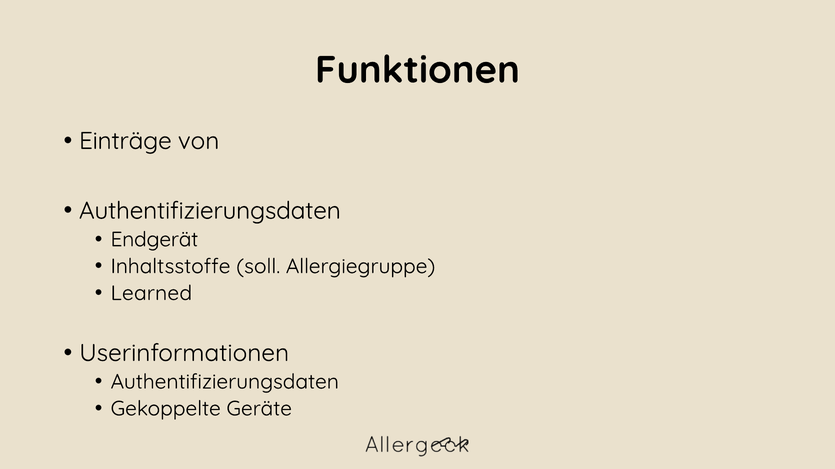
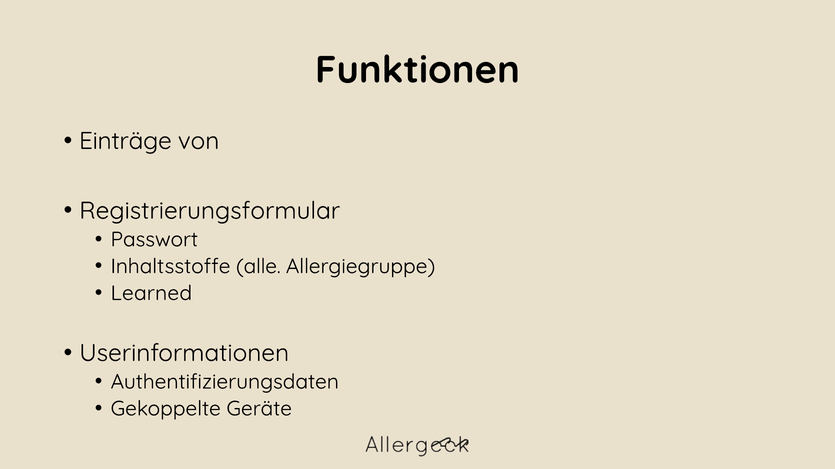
Authentifizierungsdaten at (210, 211): Authentifizierungsdaten -> Registrierungsformular
Endgerät: Endgerät -> Passwort
soll: soll -> alle
